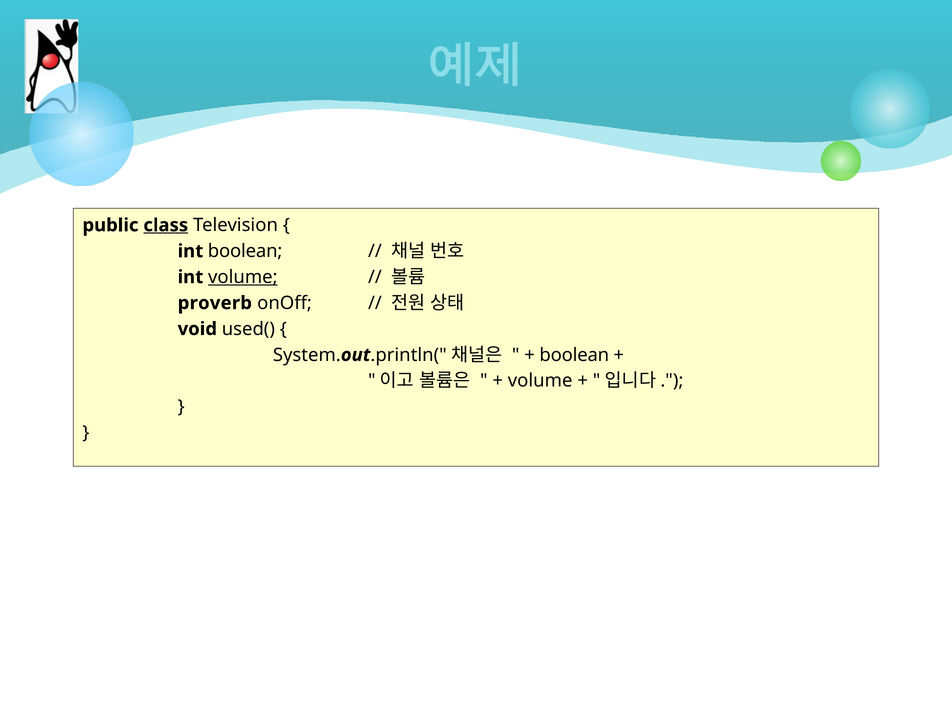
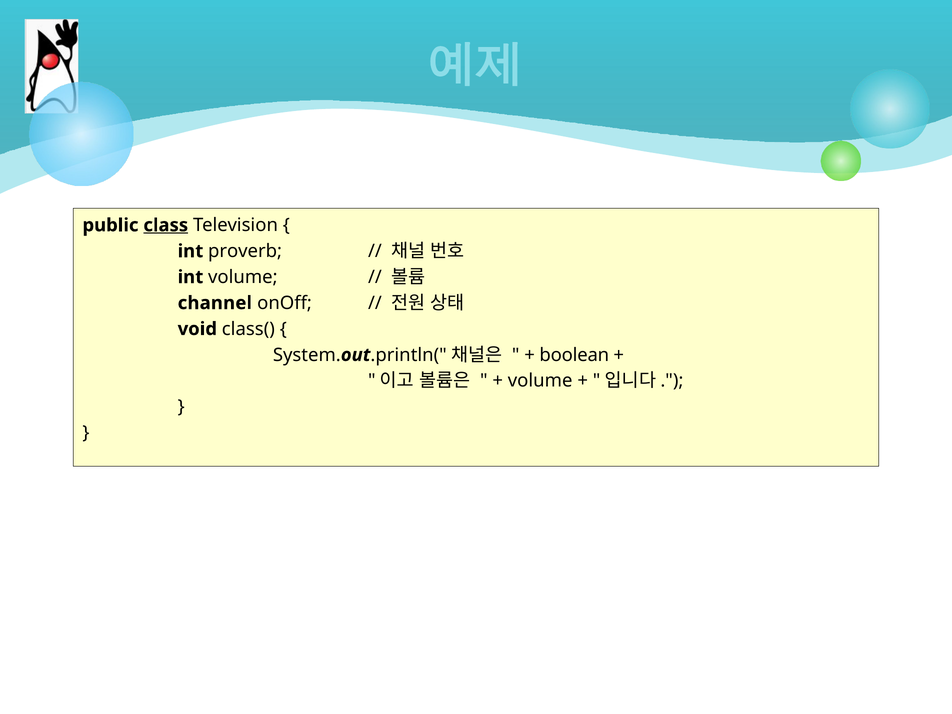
int boolean: boolean -> proverb
volume at (243, 277) underline: present -> none
proverb: proverb -> channel
used(: used( -> class(
